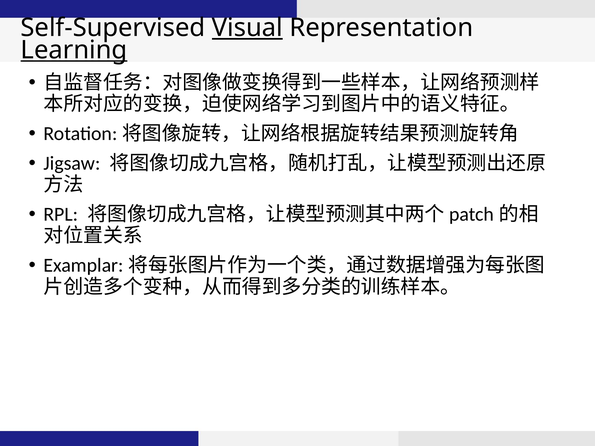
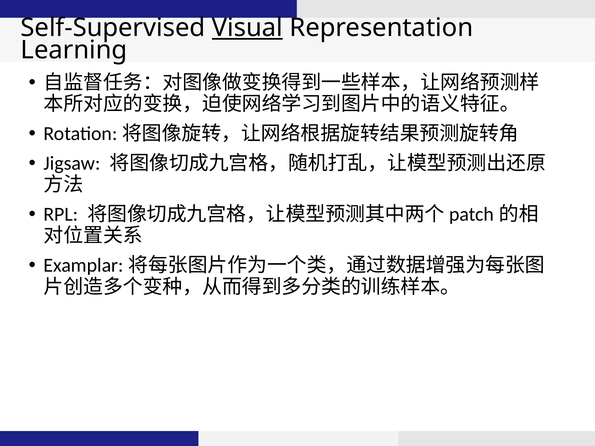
Learning underline: present -> none
